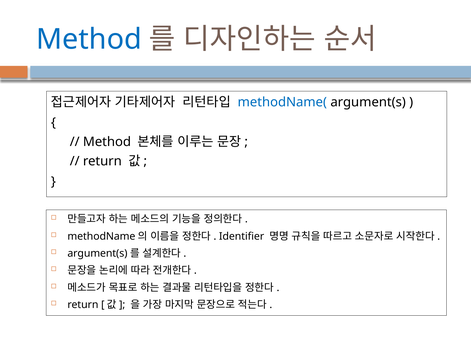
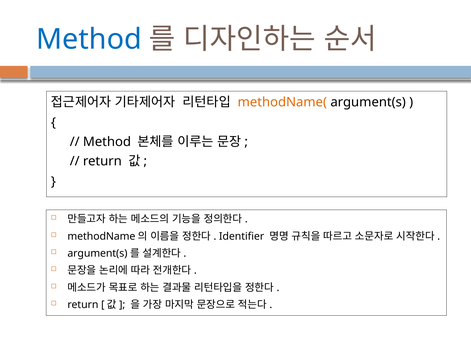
methodName( colour: blue -> orange
